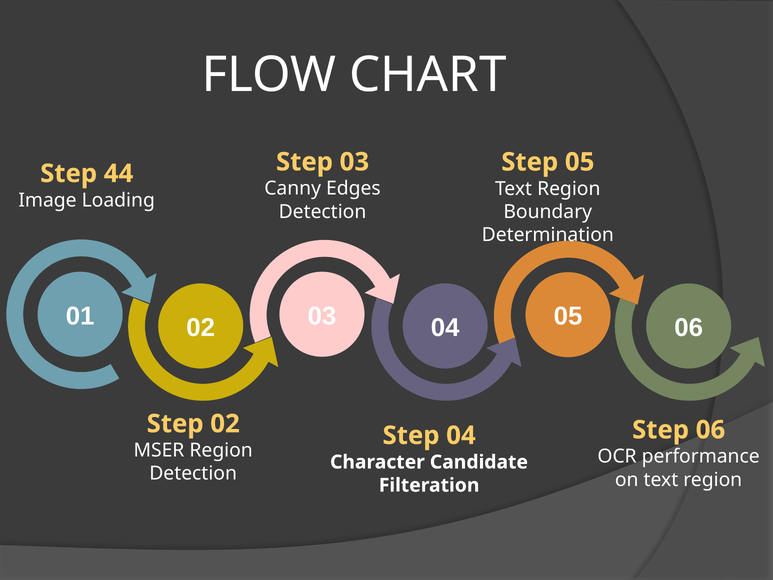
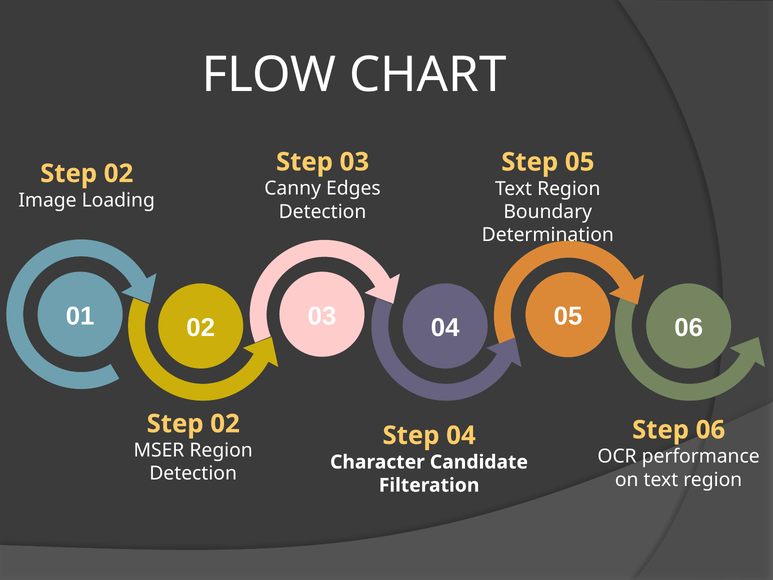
44 at (119, 173): 44 -> 02
